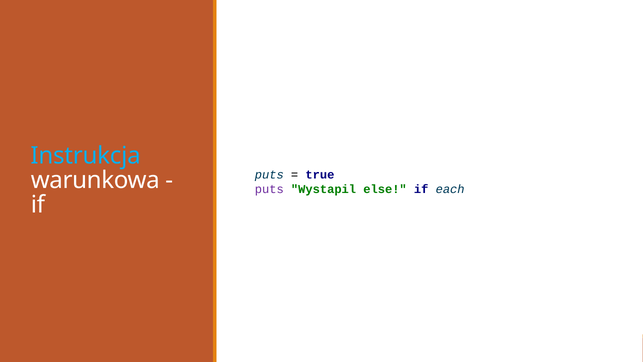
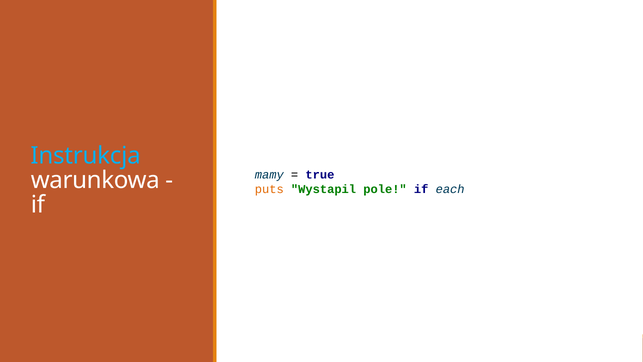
puts at (269, 174): puts -> mamy
puts at (269, 189) colour: purple -> orange
else: else -> pole
